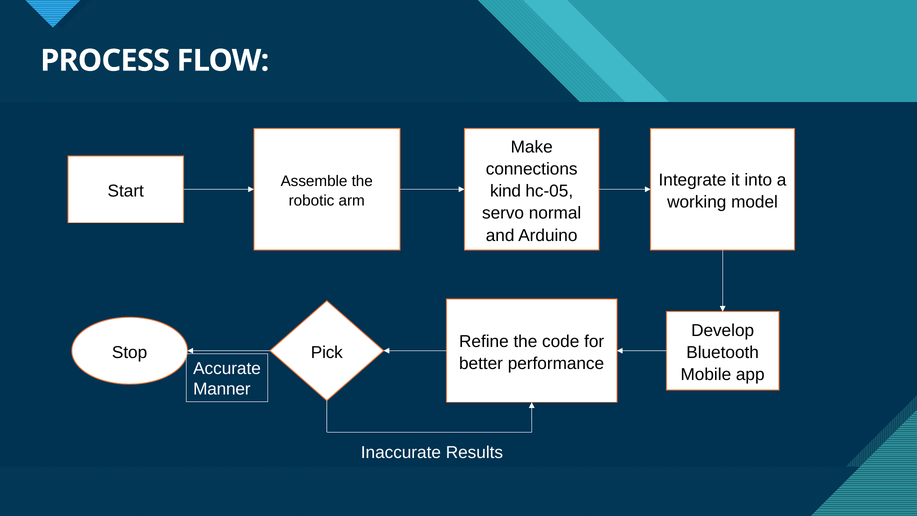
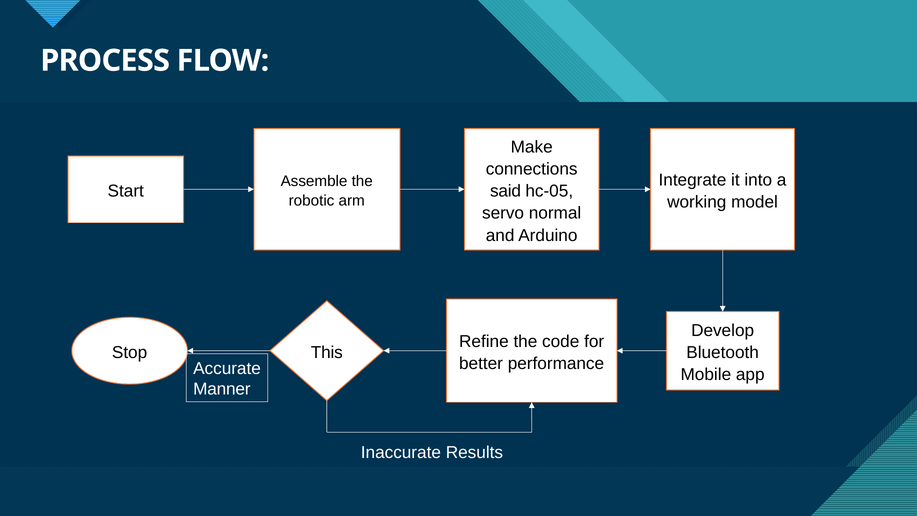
kind: kind -> said
Pick: Pick -> This
